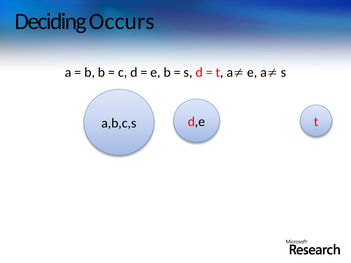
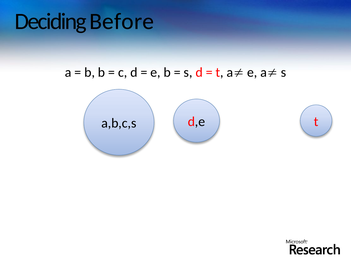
Occurs: Occurs -> Before
